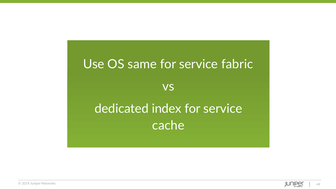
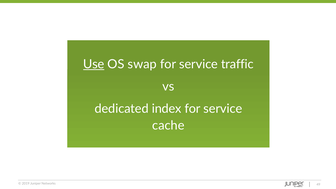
Use underline: none -> present
same: same -> swap
fabric: fabric -> traffic
